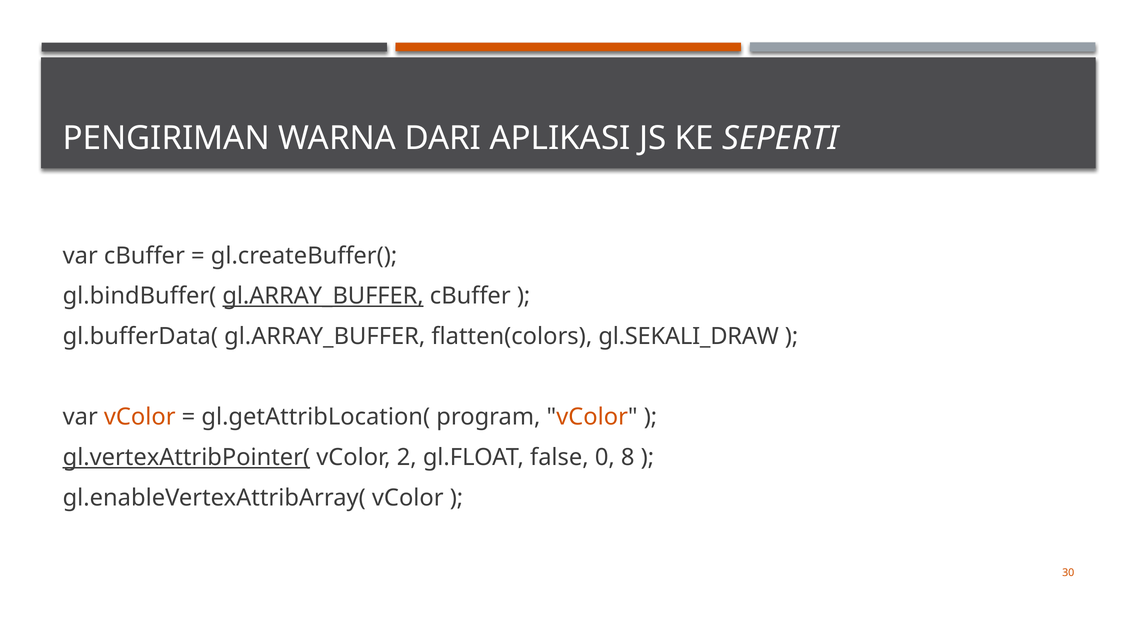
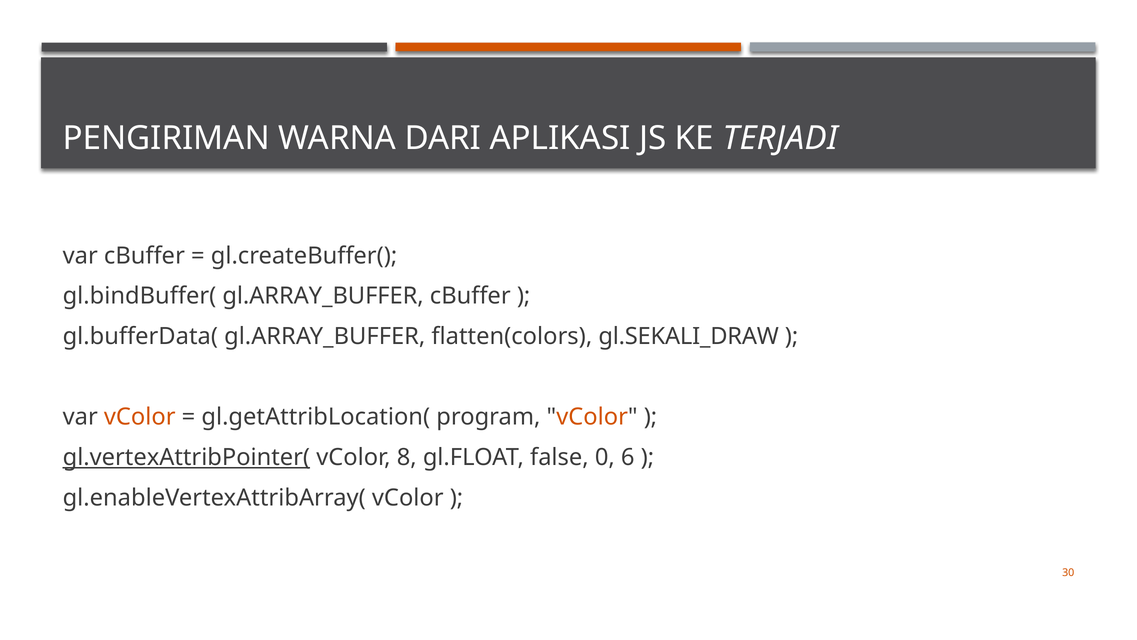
SEPERTI: SEPERTI -> TERJADI
gl.ARRAY_BUFFER at (323, 296) underline: present -> none
2: 2 -> 8
8: 8 -> 6
